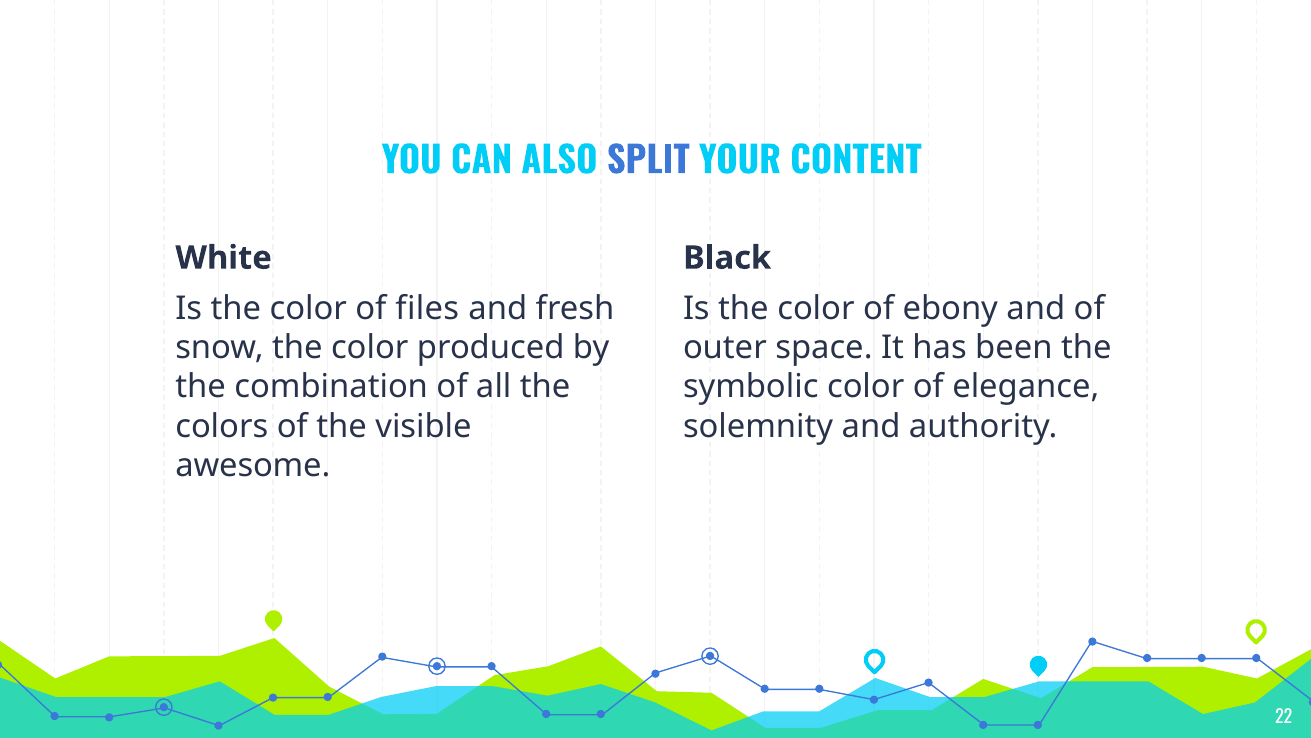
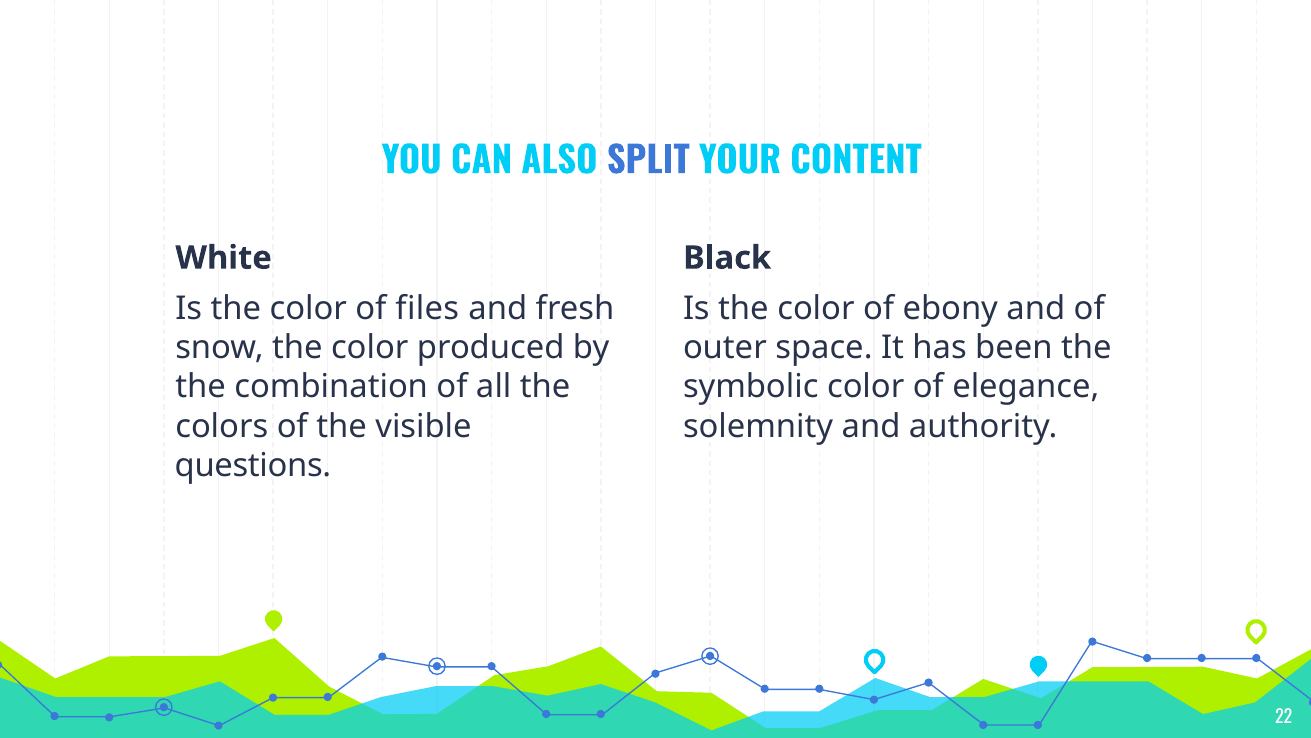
awesome: awesome -> questions
